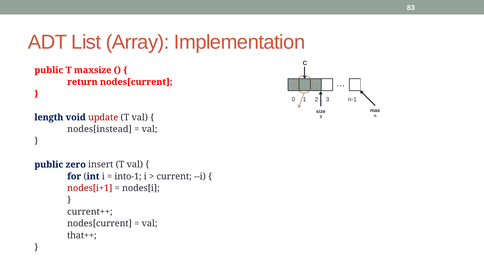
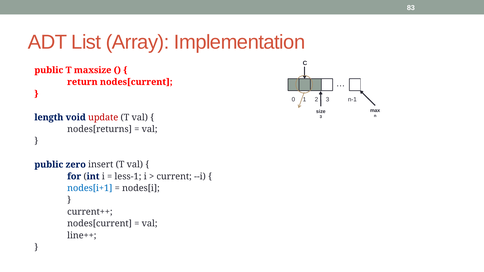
nodes[instead: nodes[instead -> nodes[returns
into-1: into-1 -> less-1
nodes[i+1 colour: red -> blue
that++: that++ -> line++
